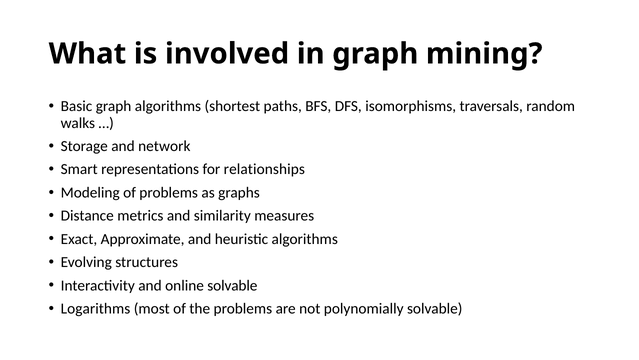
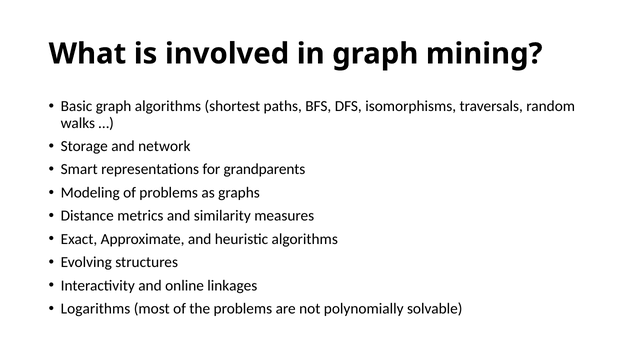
relationships: relationships -> grandparents
online solvable: solvable -> linkages
